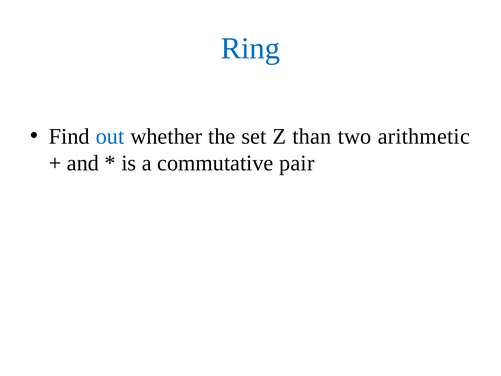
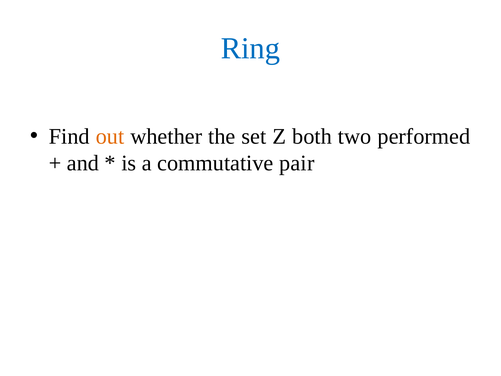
out colour: blue -> orange
than: than -> both
arithmetic: arithmetic -> performed
